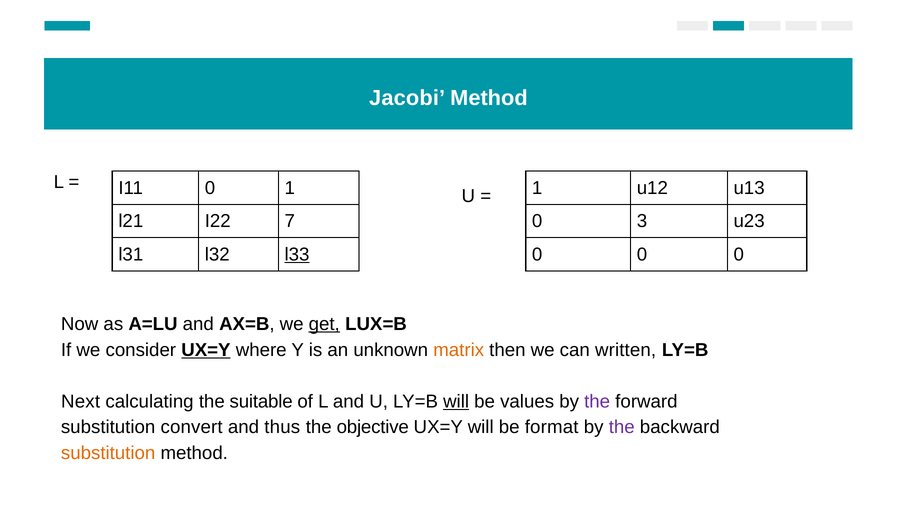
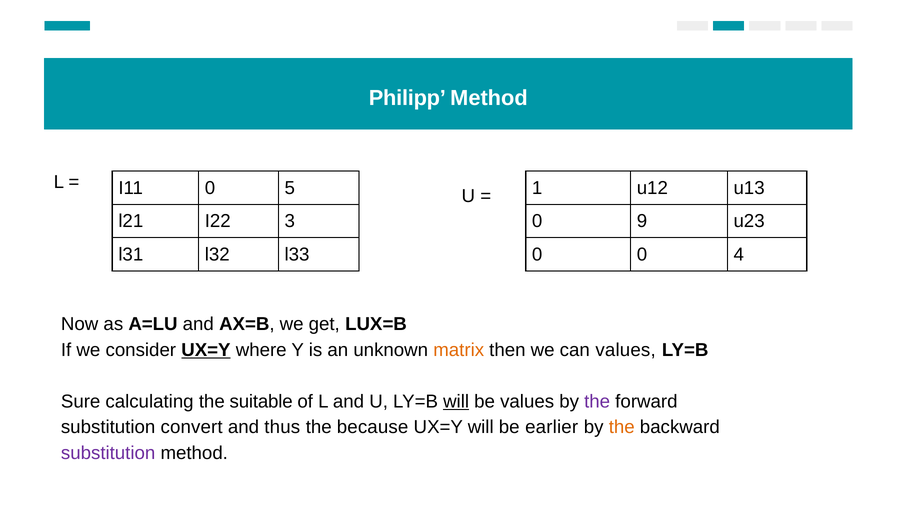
Jacobi: Jacobi -> Philipp
0 1: 1 -> 5
7: 7 -> 3
3: 3 -> 9
l33 underline: present -> none
0 0 0: 0 -> 4
get underline: present -> none
can written: written -> values
Next: Next -> Sure
objective: objective -> because
format: format -> earlier
the at (622, 427) colour: purple -> orange
substitution at (108, 453) colour: orange -> purple
